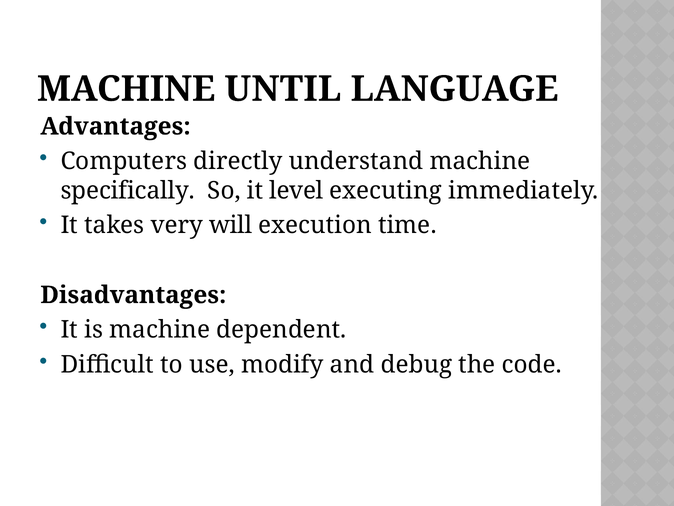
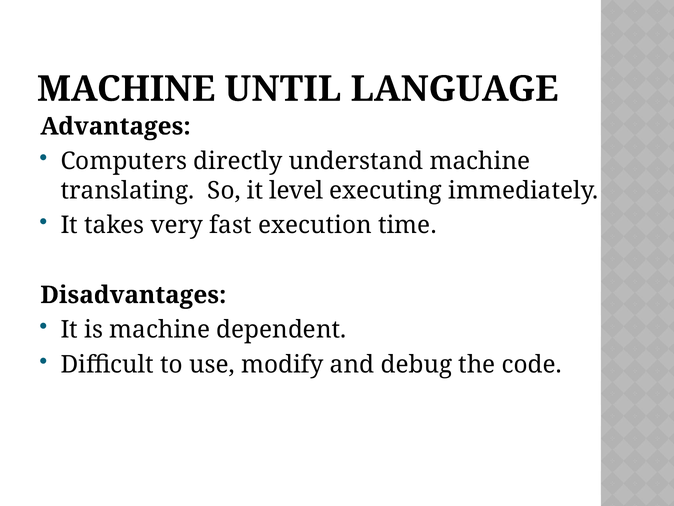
specifically: specifically -> translating
will: will -> fast
